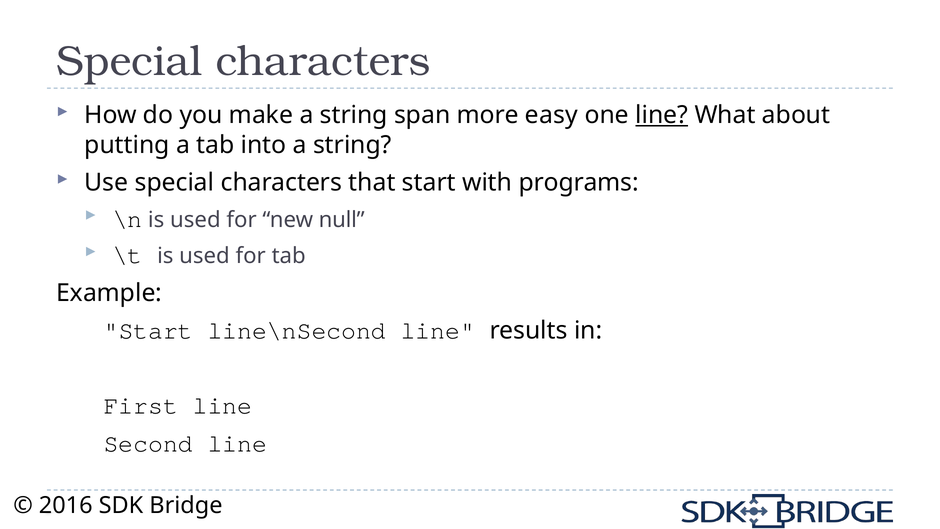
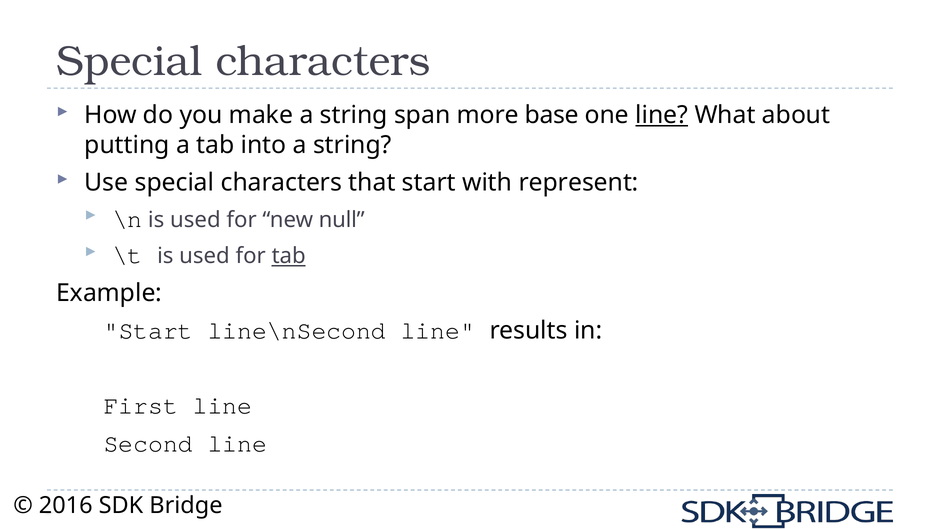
easy: easy -> base
programs: programs -> represent
tab at (289, 256) underline: none -> present
